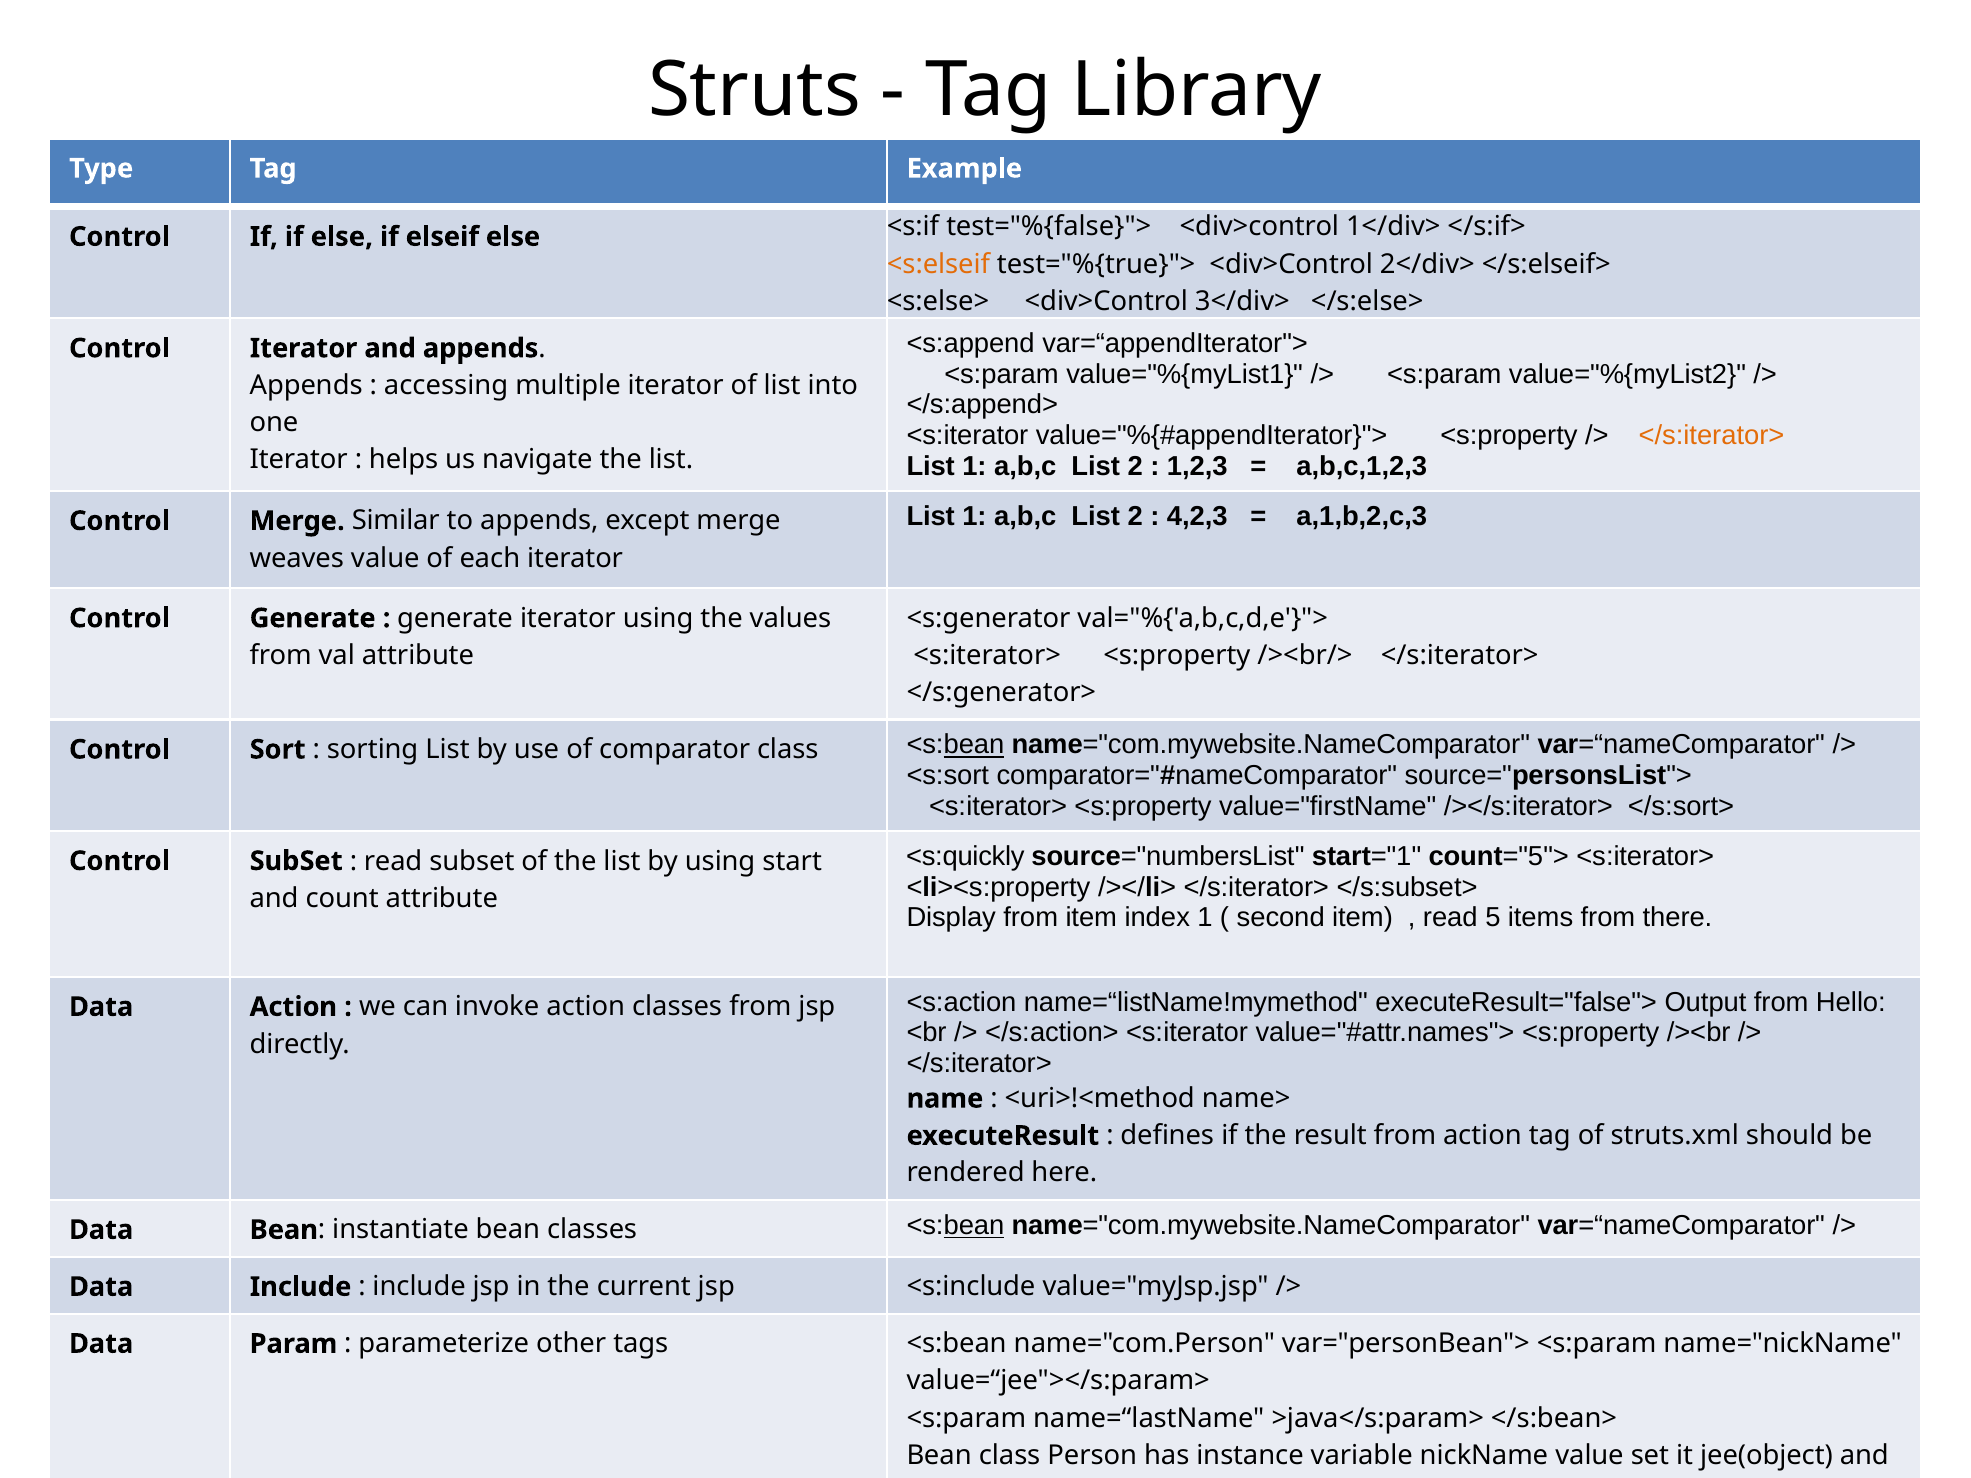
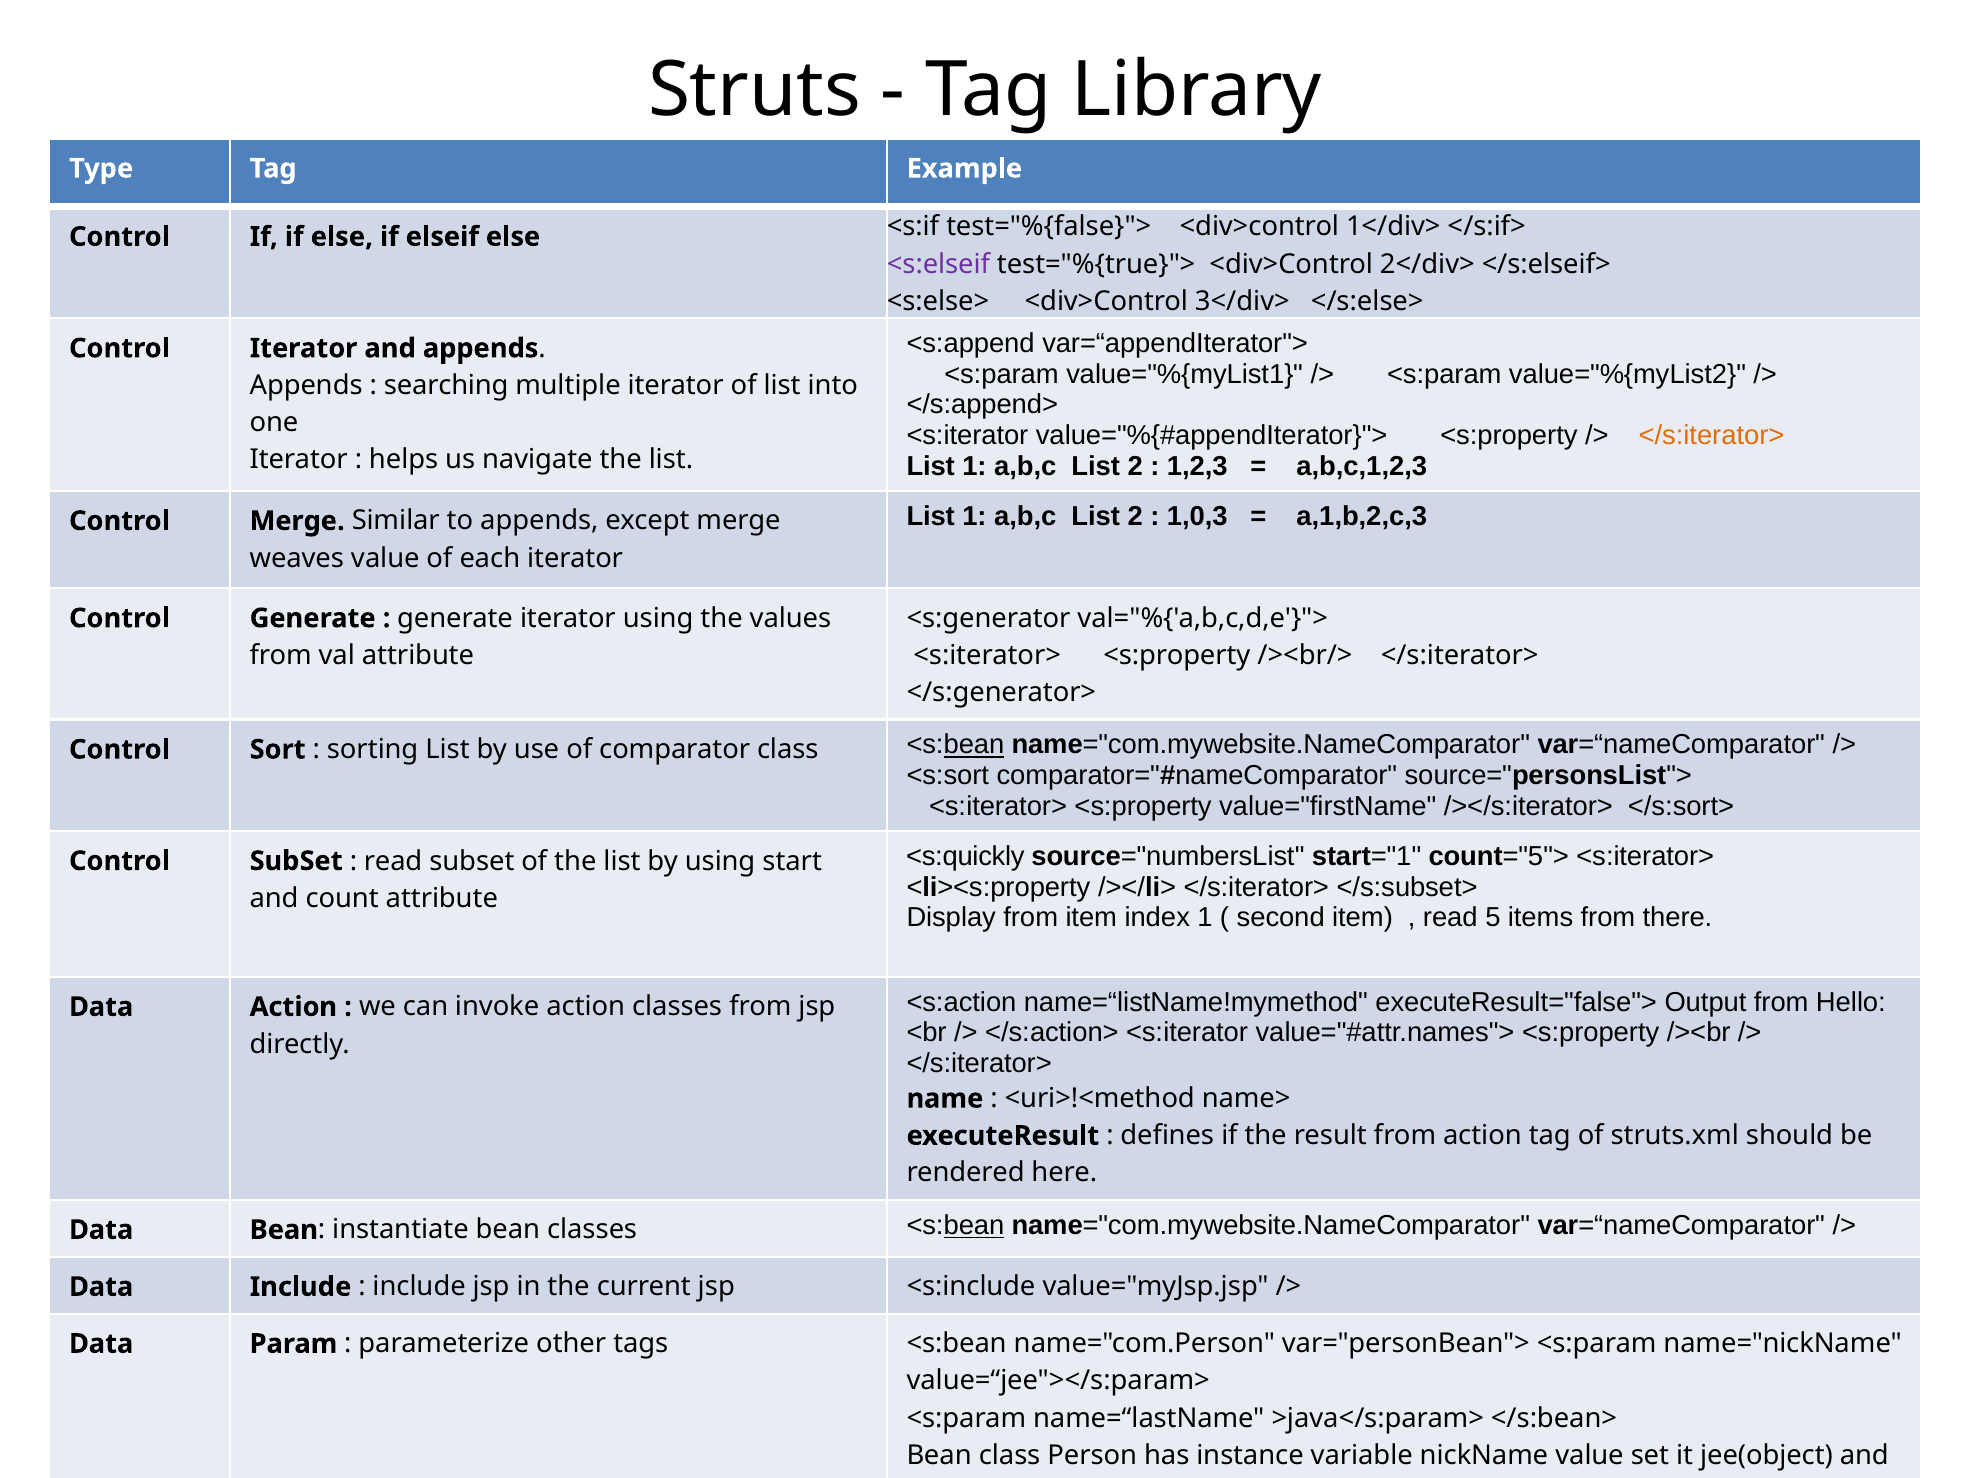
<s:elseif colour: orange -> purple
accessing: accessing -> searching
4,2,3: 4,2,3 -> 1,0,3
